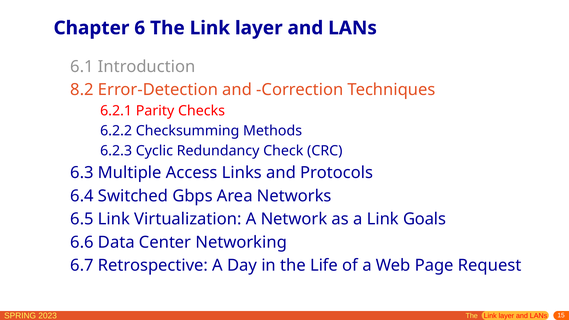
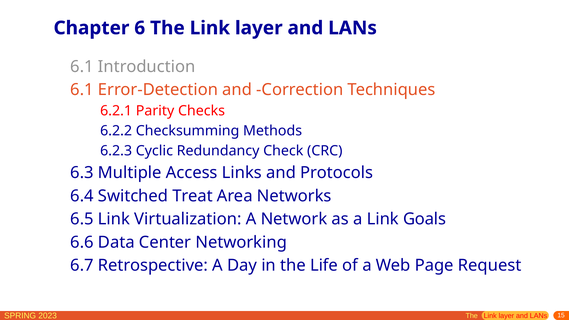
8.2 at (82, 90): 8.2 -> 6.1
Gbps: Gbps -> Treat
